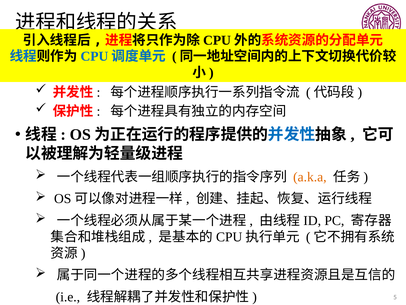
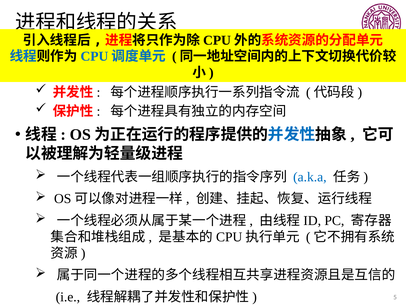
a.k.a colour: orange -> blue
